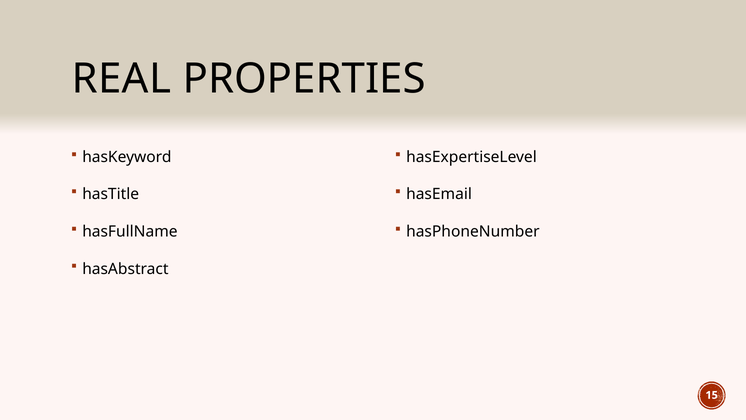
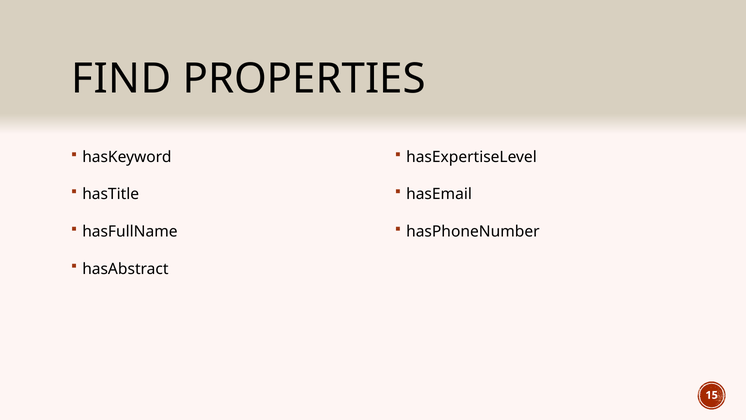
REAL: REAL -> FIND
